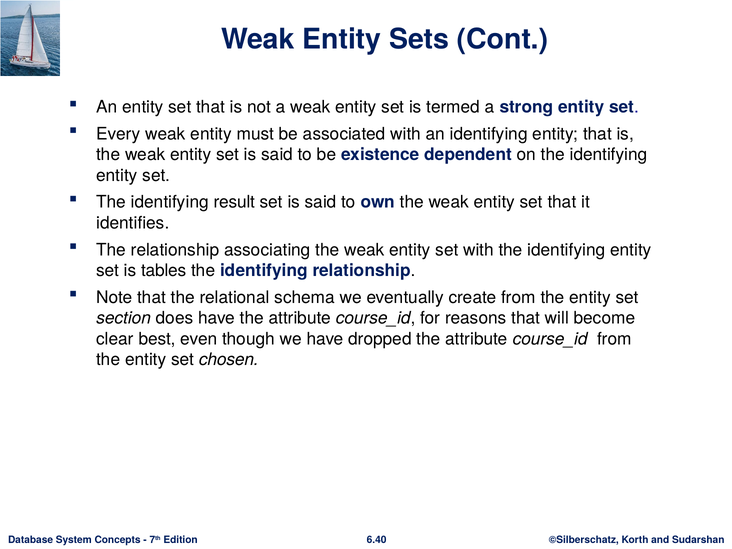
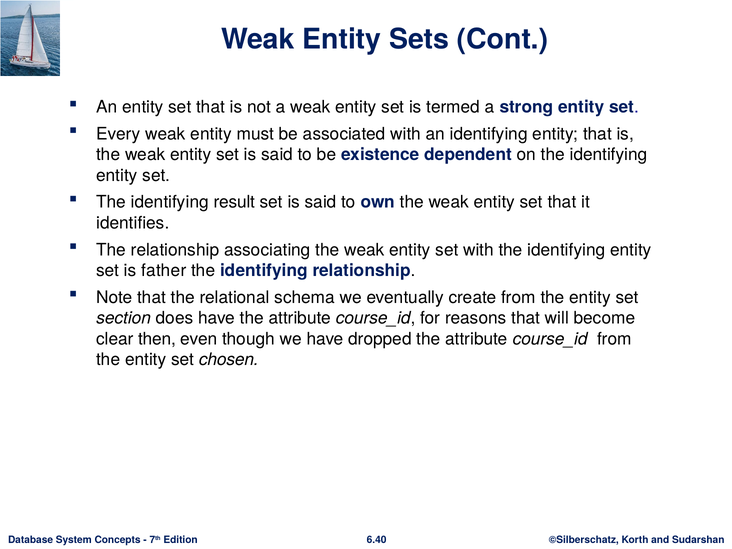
tables: tables -> father
best: best -> then
